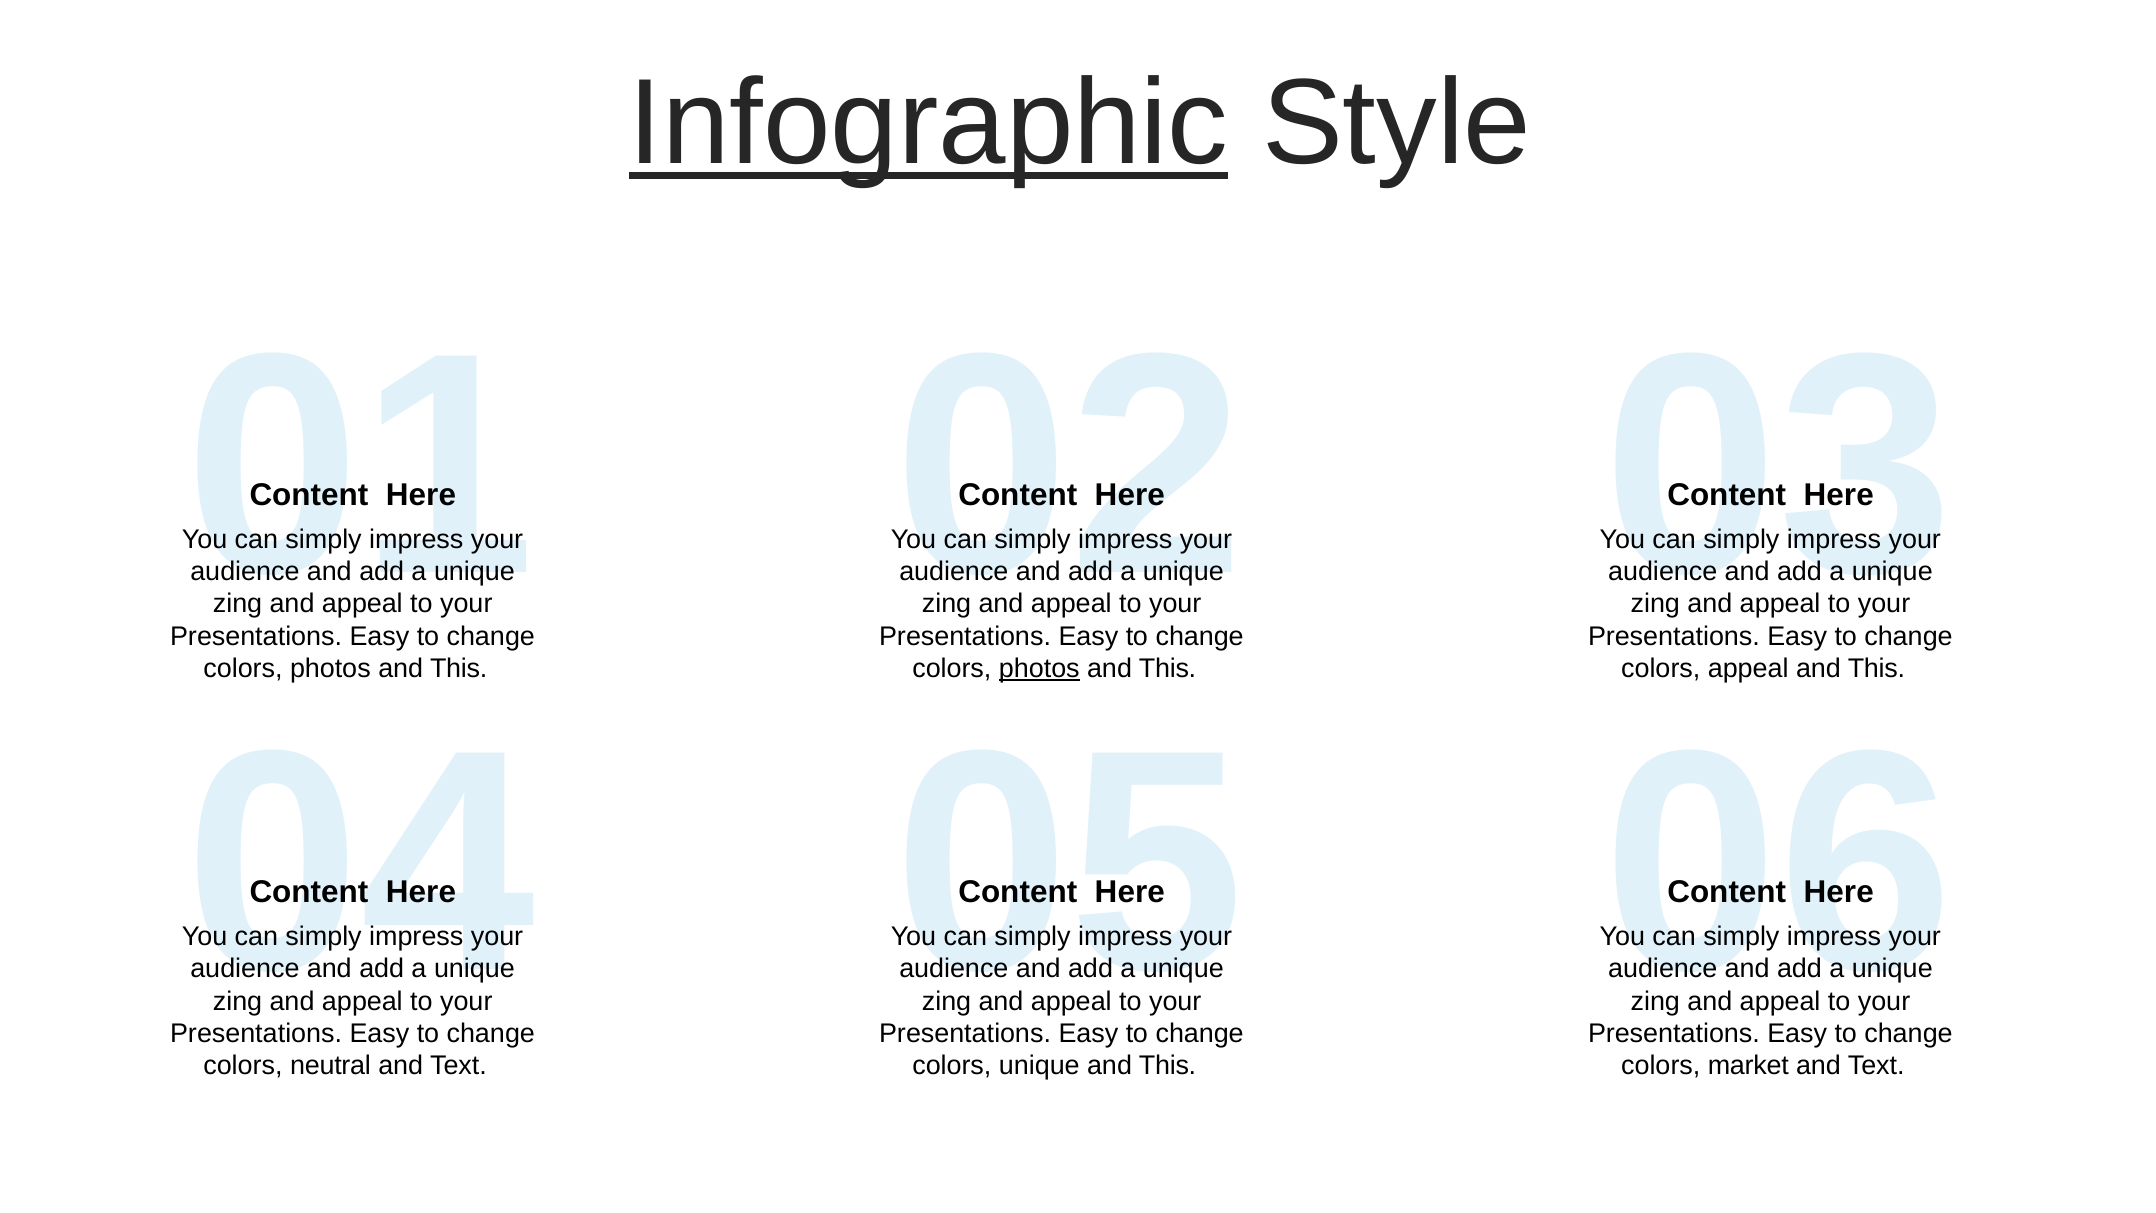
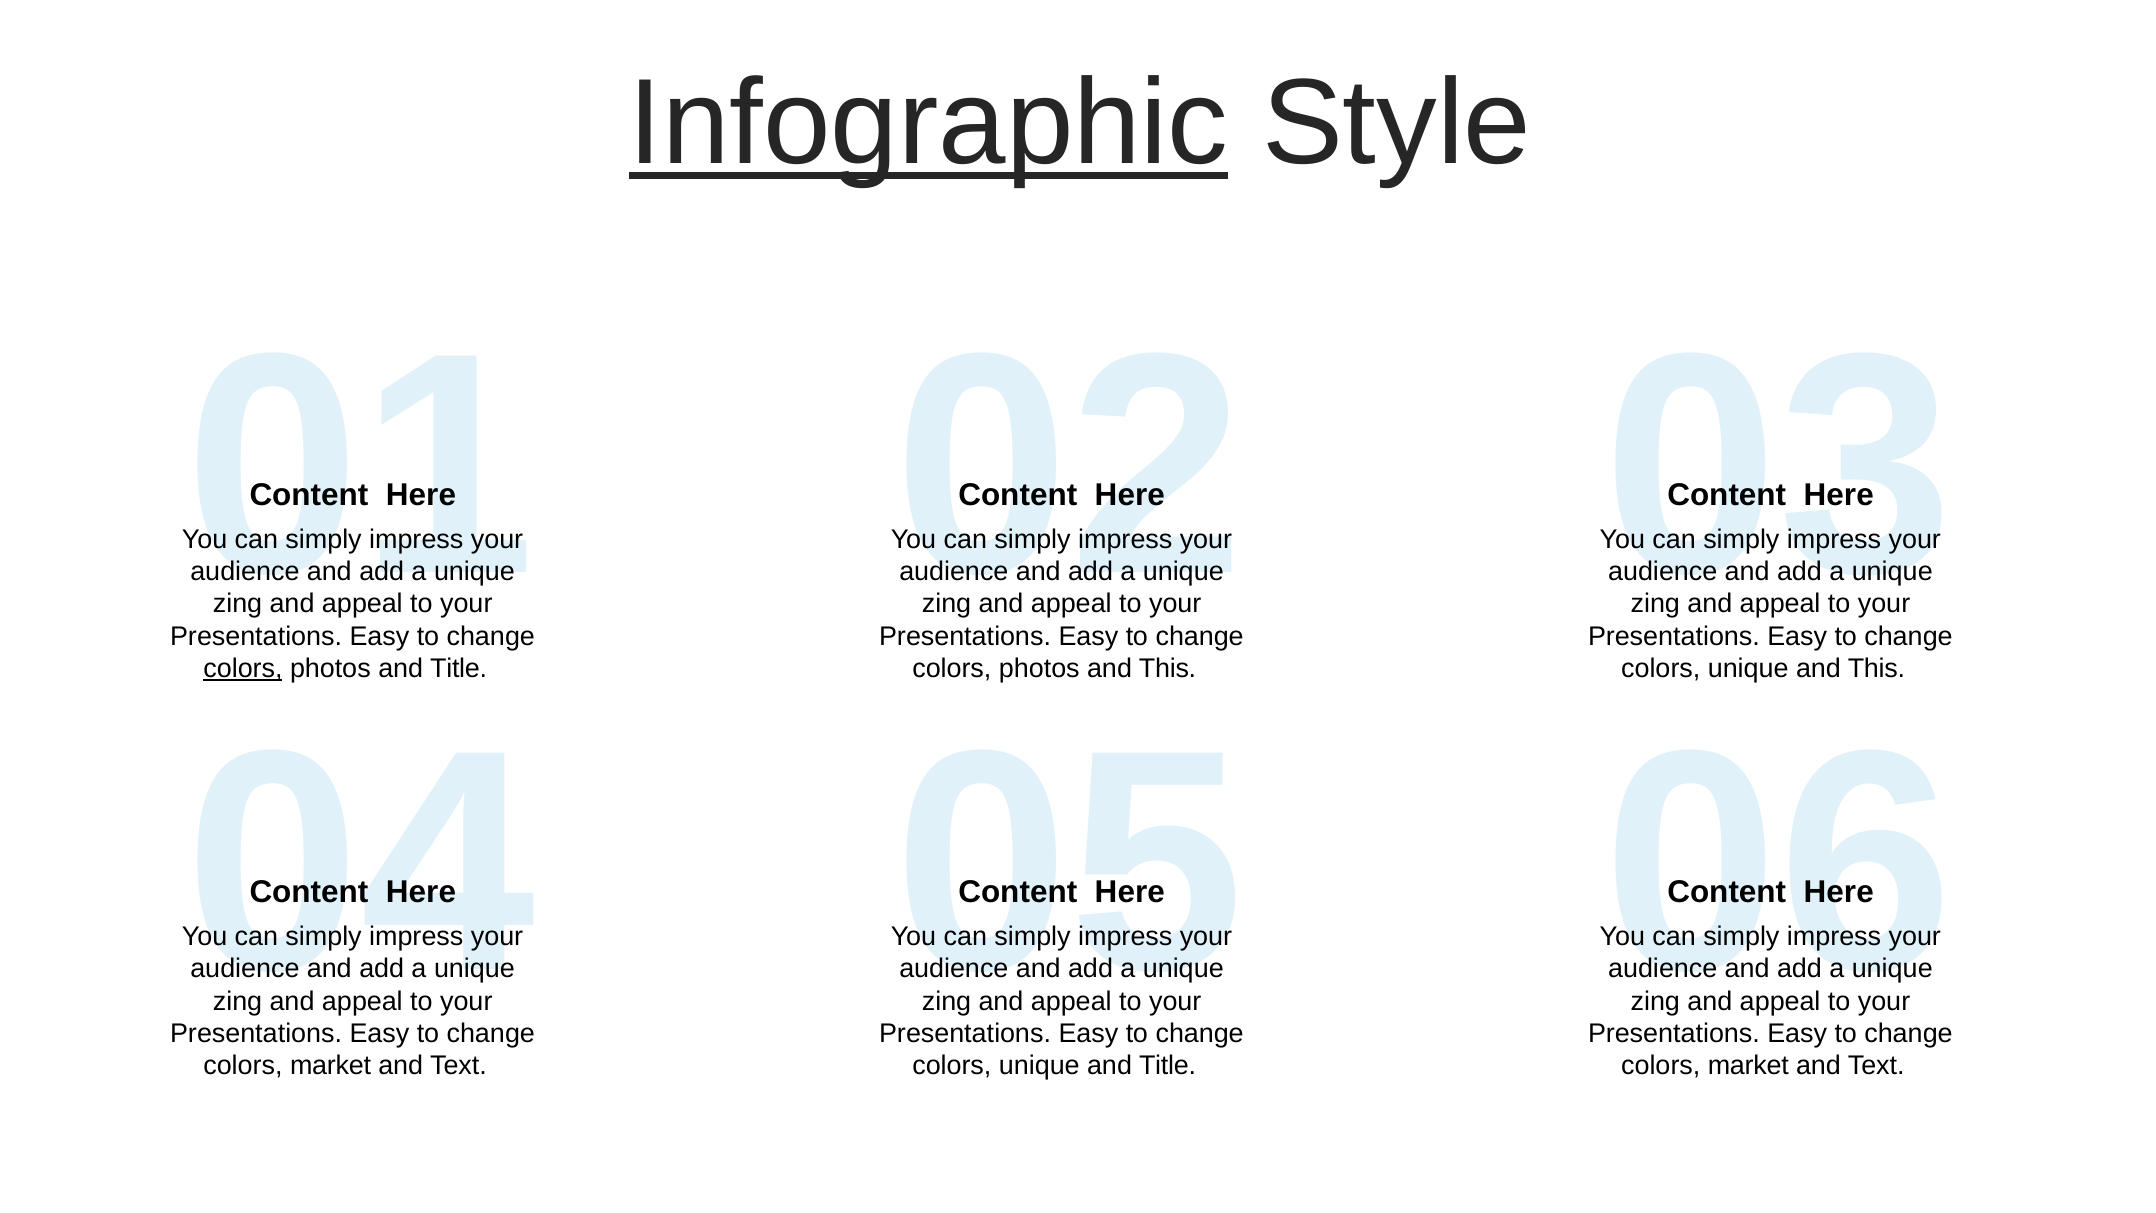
colors at (243, 669) underline: none -> present
This at (459, 669): This -> Title
photos at (1039, 669) underline: present -> none
appeal at (1748, 669): appeal -> unique
neutral at (330, 1066): neutral -> market
This at (1168, 1066): This -> Title
